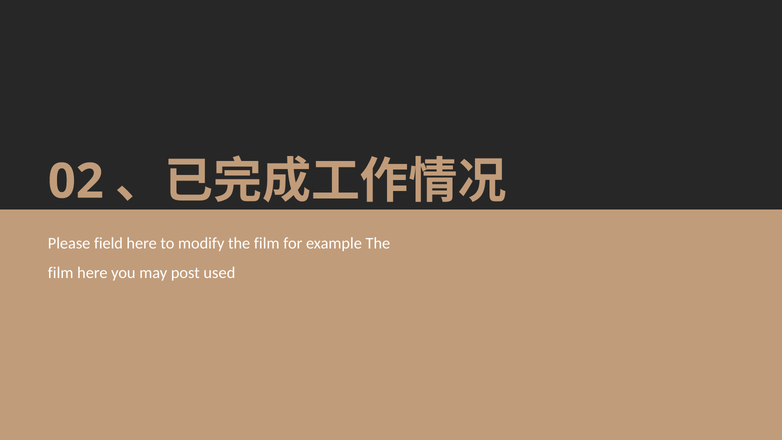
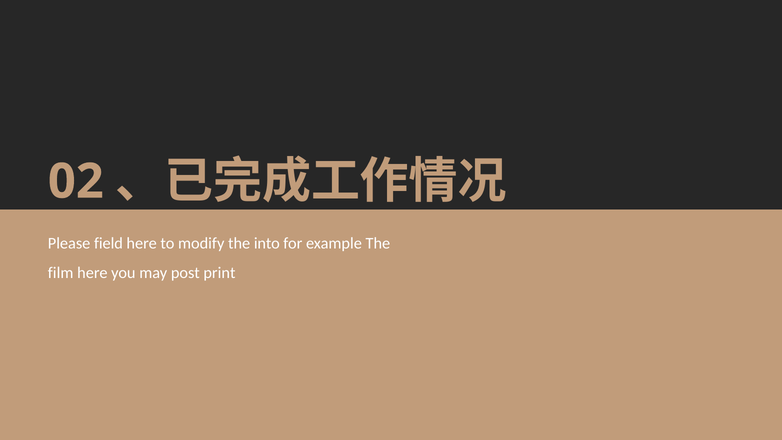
modify the film: film -> into
used: used -> print
